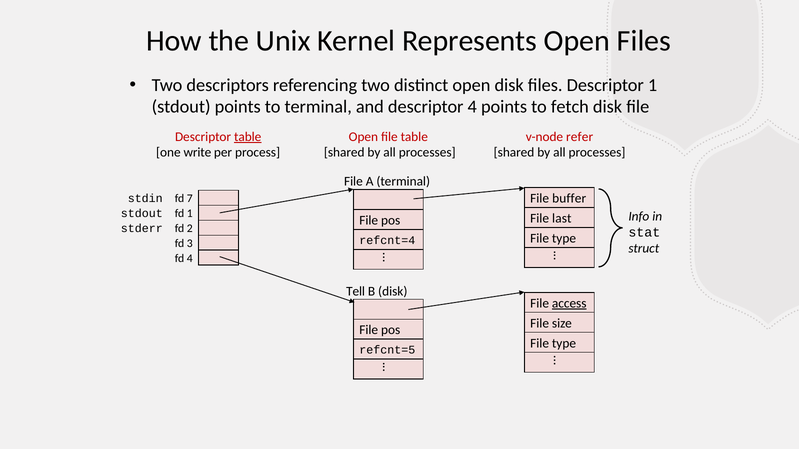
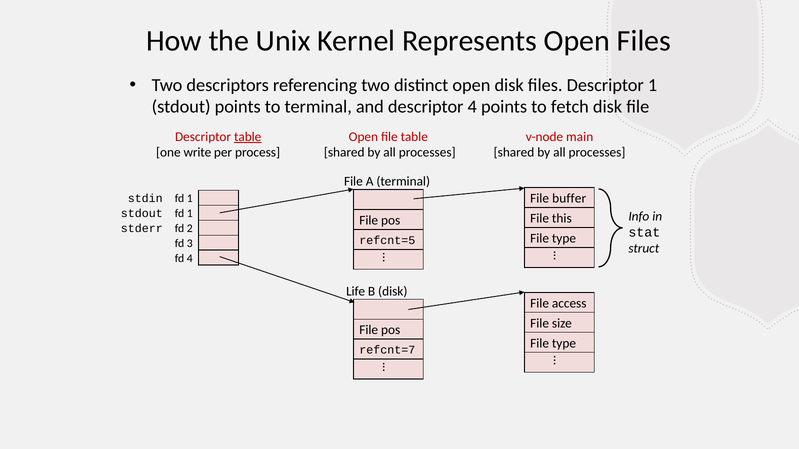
refer: refer -> main
7 at (190, 199): 7 -> 1
last: last -> this
refcnt=4: refcnt=4 -> refcnt=5
Tell: Tell -> Life
access underline: present -> none
refcnt=5: refcnt=5 -> refcnt=7
